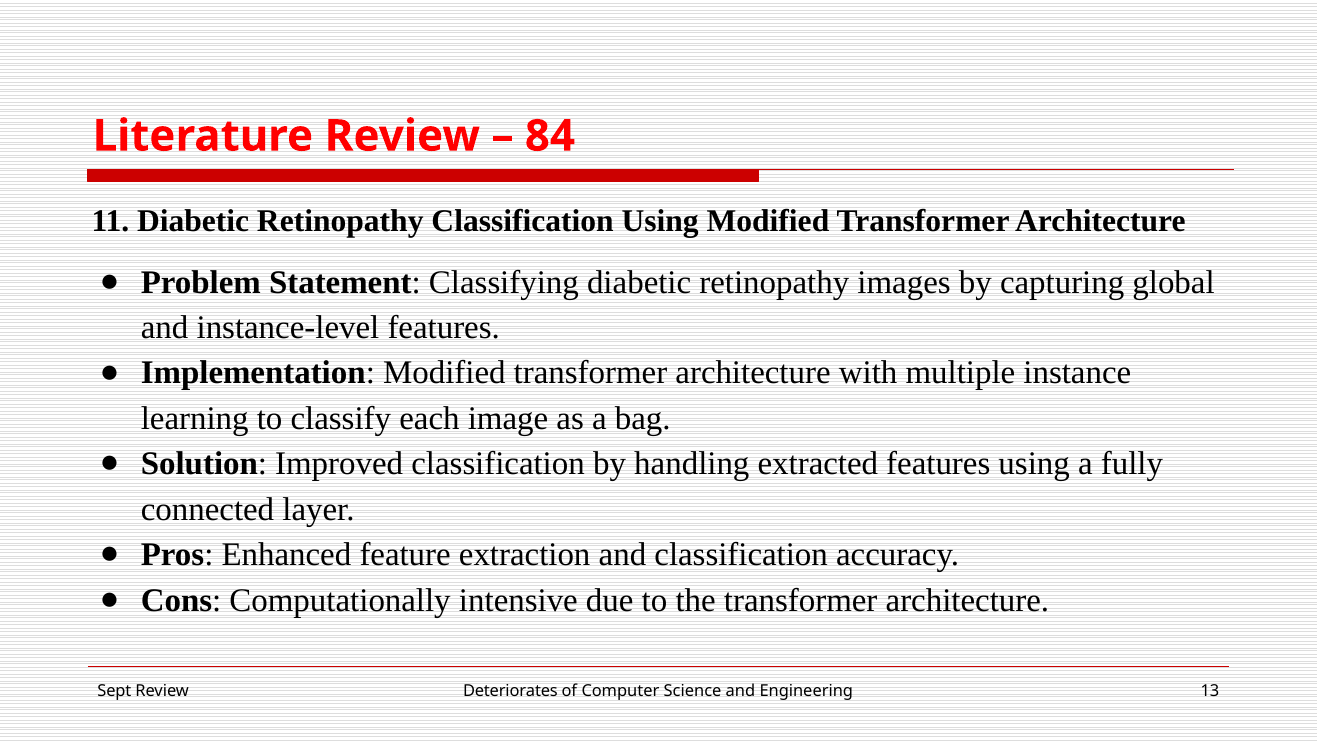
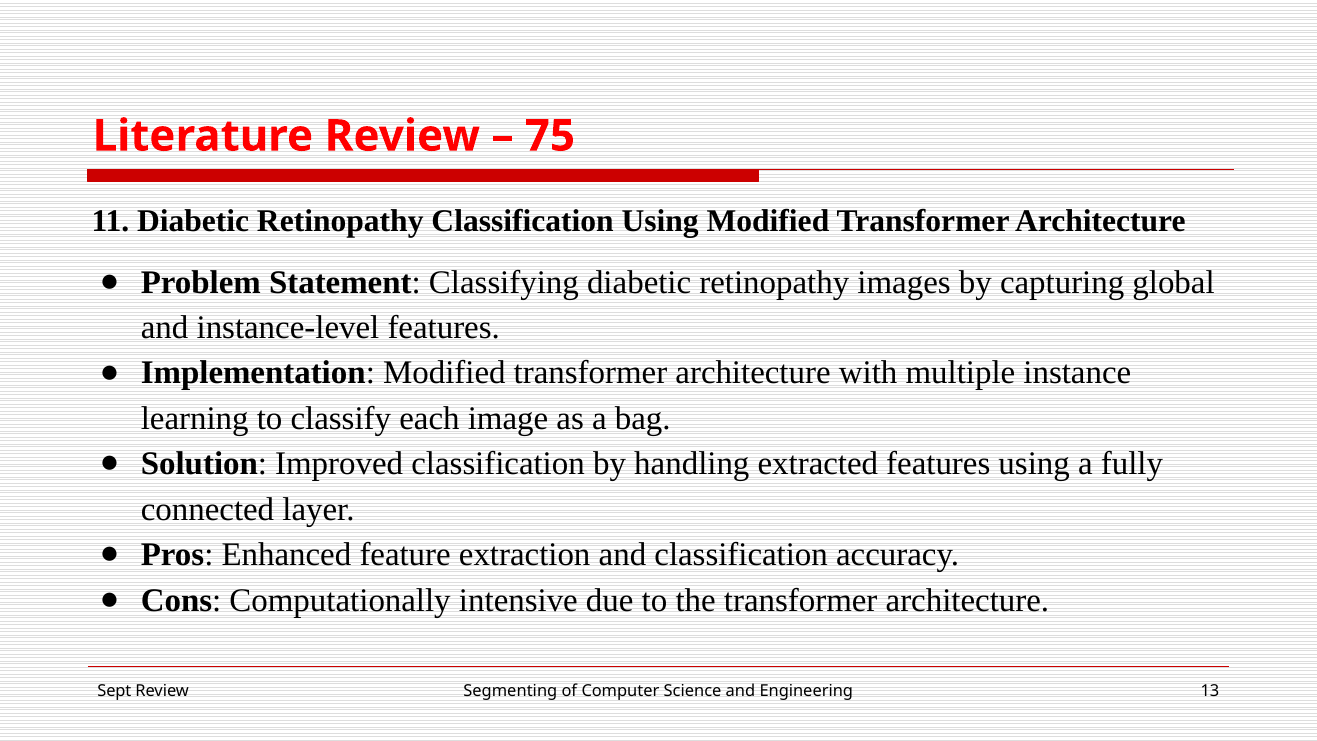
84: 84 -> 75
Deteriorates: Deteriorates -> Segmenting
